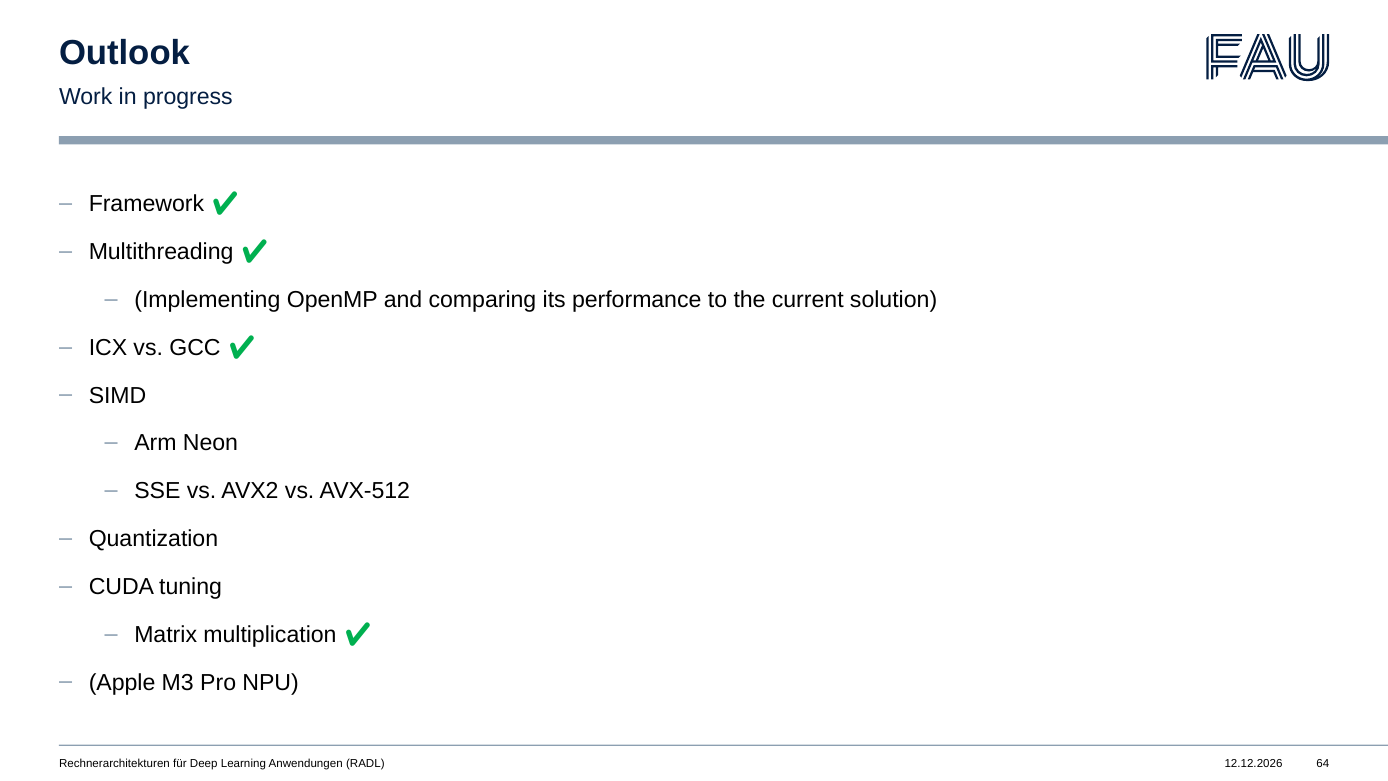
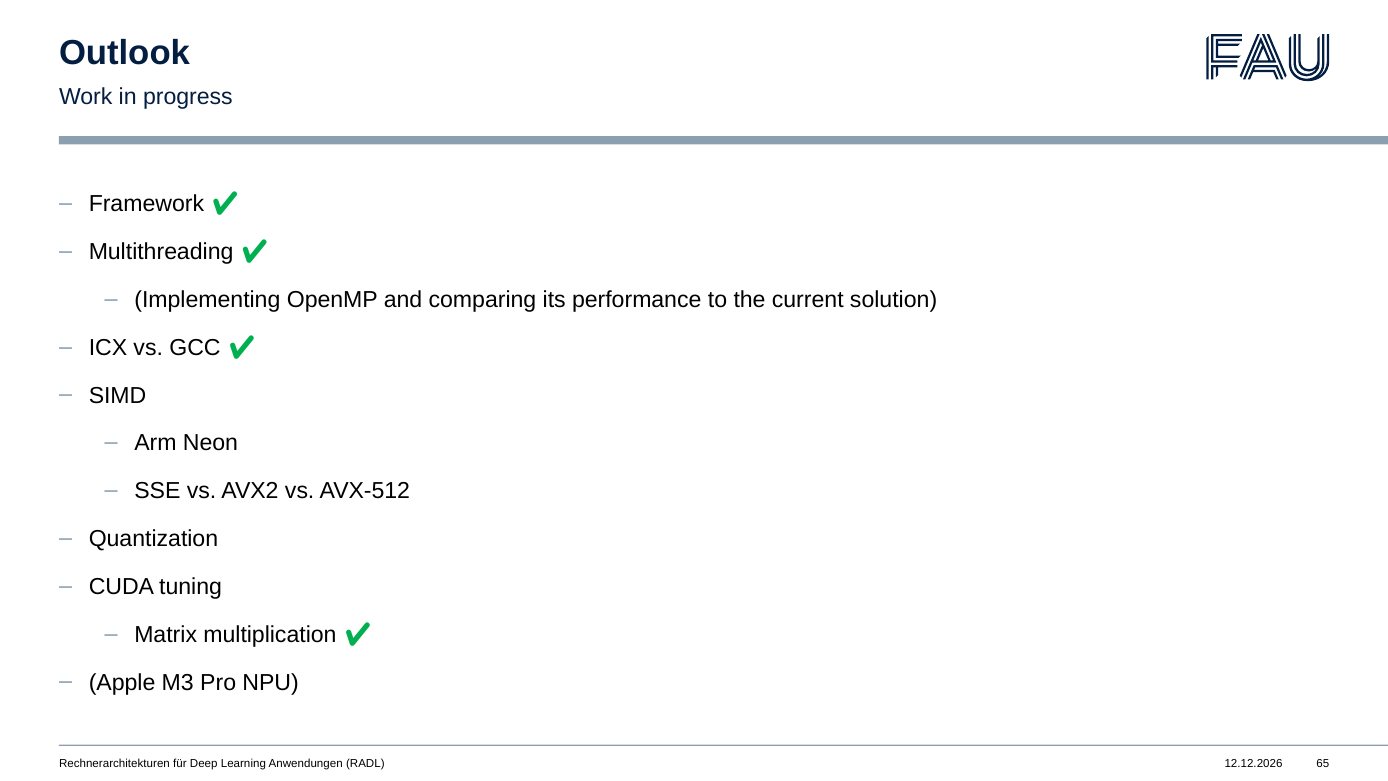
64: 64 -> 65
